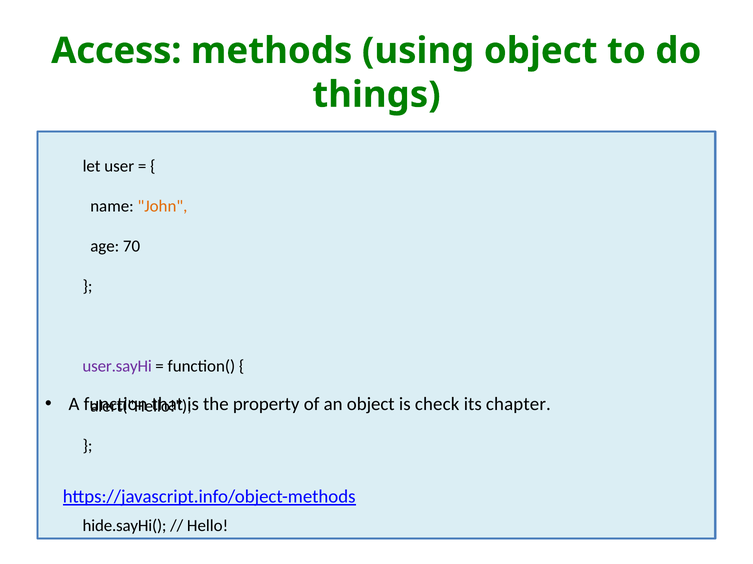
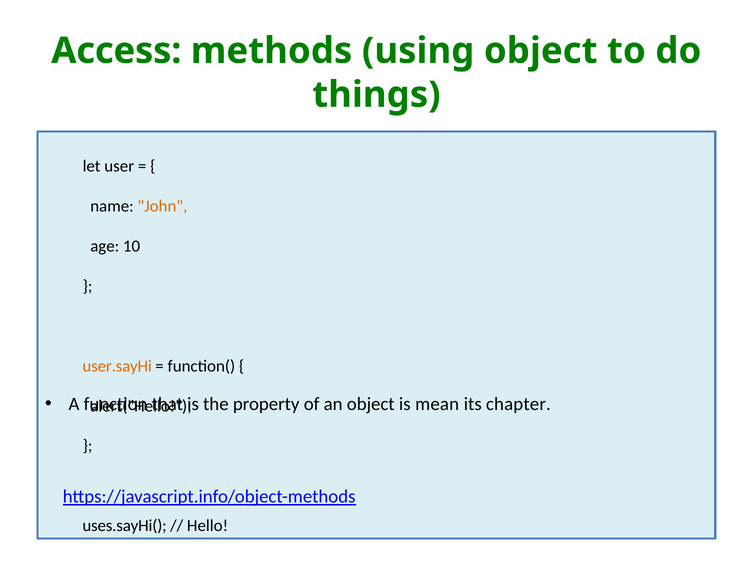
70: 70 -> 10
user.sayHi colour: purple -> orange
check: check -> mean
hide.sayHi(: hide.sayHi( -> uses.sayHi(
